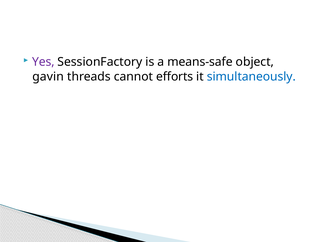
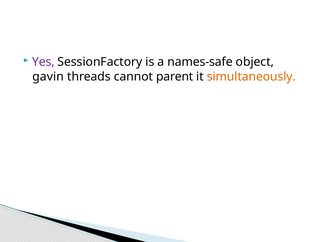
means-safe: means-safe -> names-safe
efforts: efforts -> parent
simultaneously colour: blue -> orange
